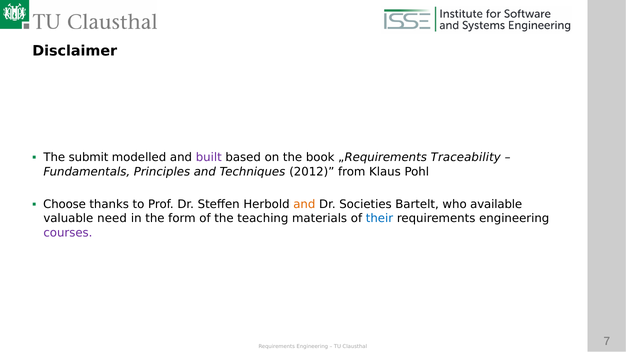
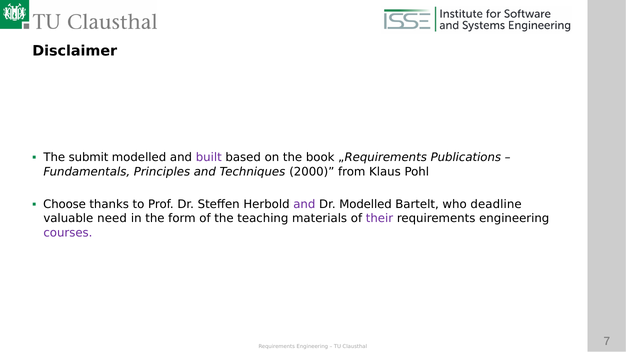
Traceability: Traceability -> Publications
2012: 2012 -> 2000
and at (304, 205) colour: orange -> purple
Dr Societies: Societies -> Modelled
available: available -> deadline
their colour: blue -> purple
